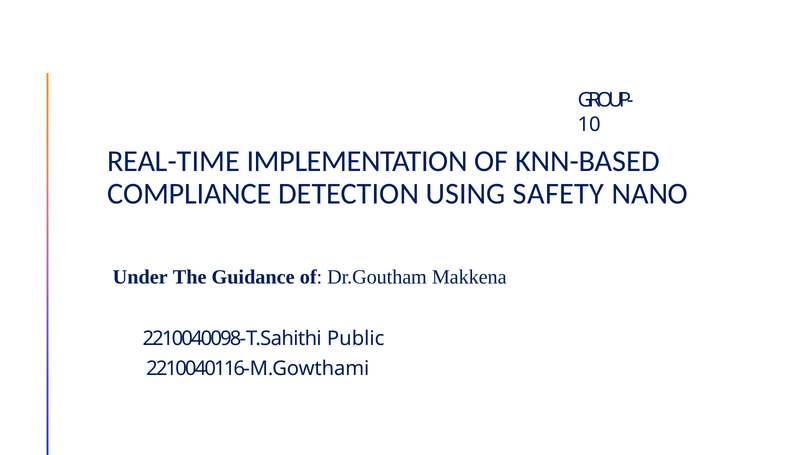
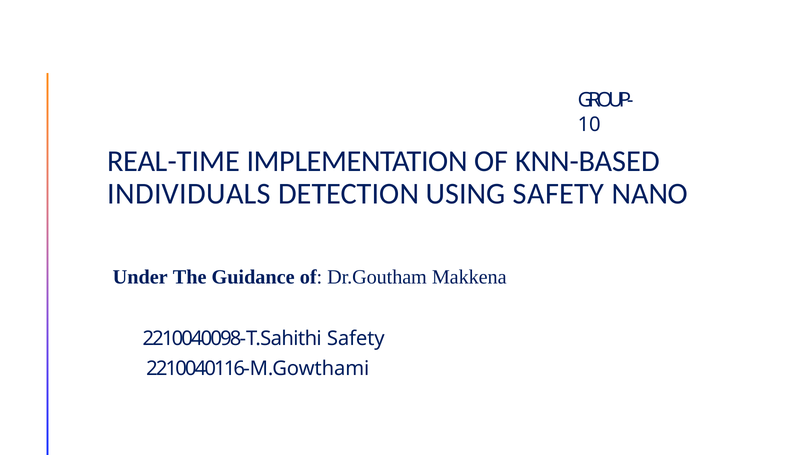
COMPLIANCE: COMPLIANCE -> INDIVIDUALS
2210040098-T.Sahithi Public: Public -> Safety
